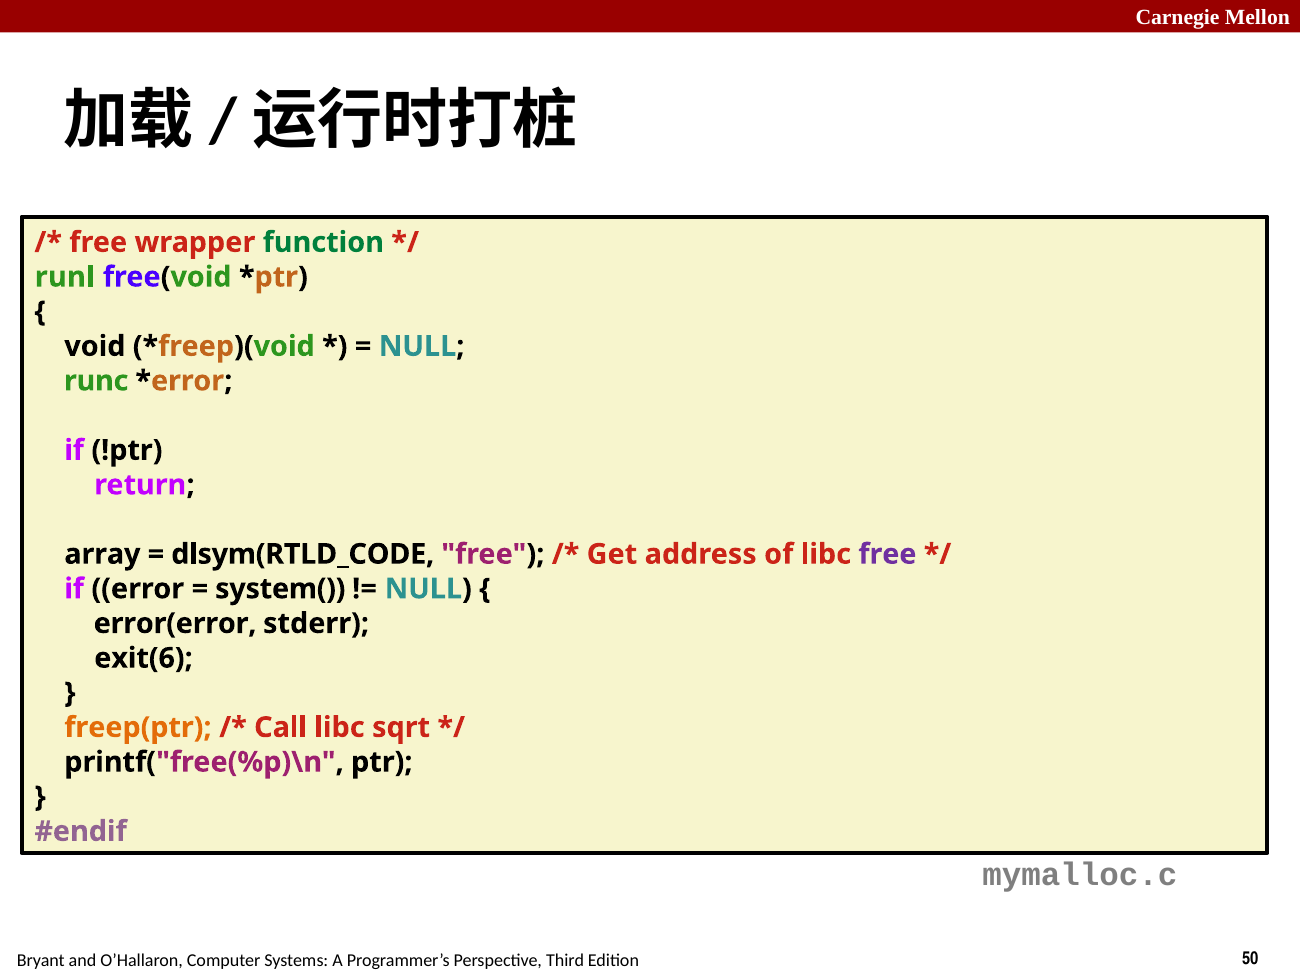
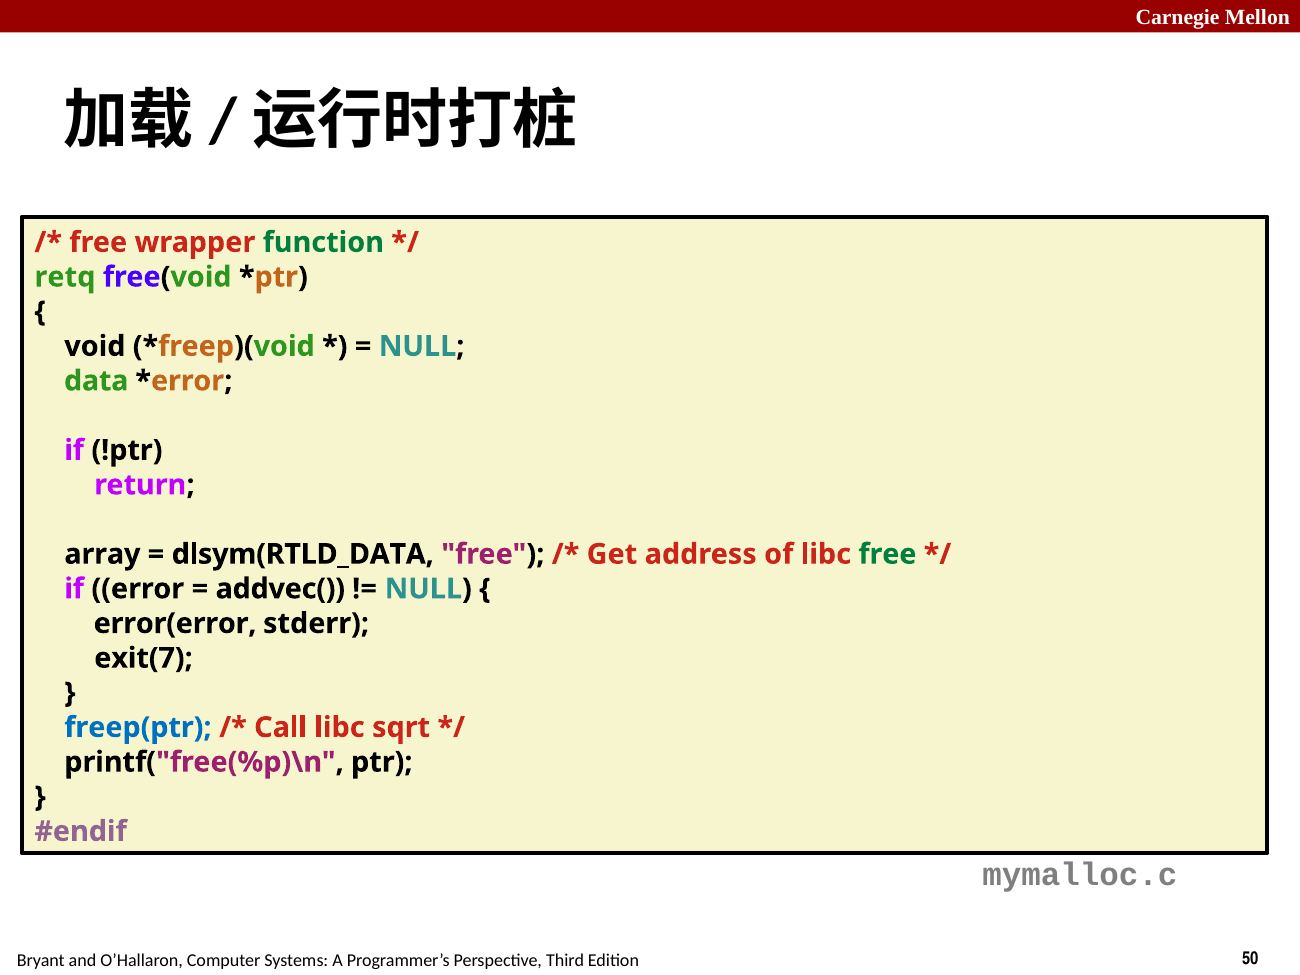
runl: runl -> retq
runc: runc -> data
dlsym(RTLD_CODE: dlsym(RTLD_CODE -> dlsym(RTLD_DATA
free at (887, 554) colour: purple -> green
system(: system( -> addvec(
exit(6: exit(6 -> exit(7
freep(ptr colour: orange -> blue
